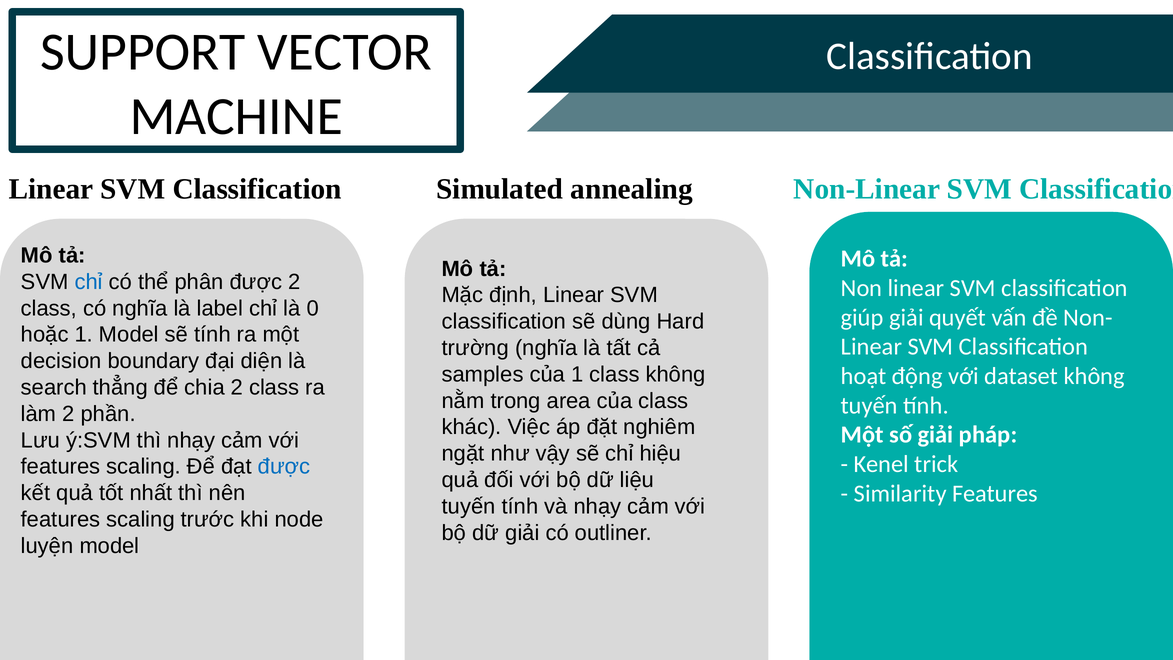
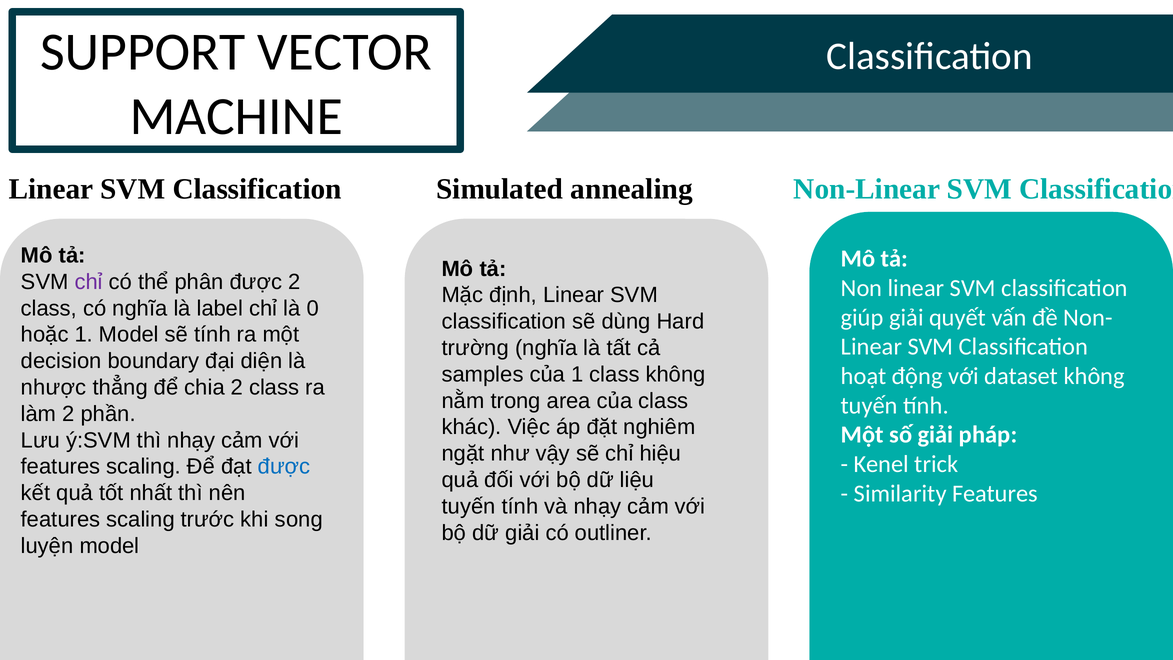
chỉ at (89, 282) colour: blue -> purple
search: search -> nhược
node: node -> song
